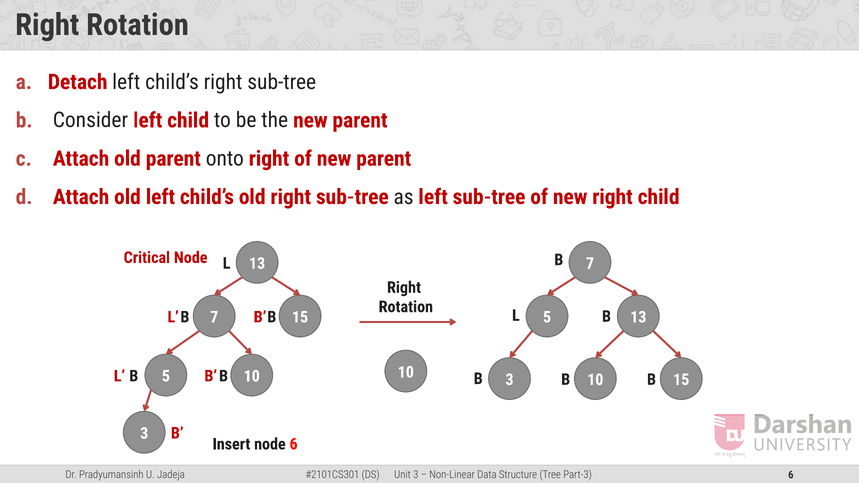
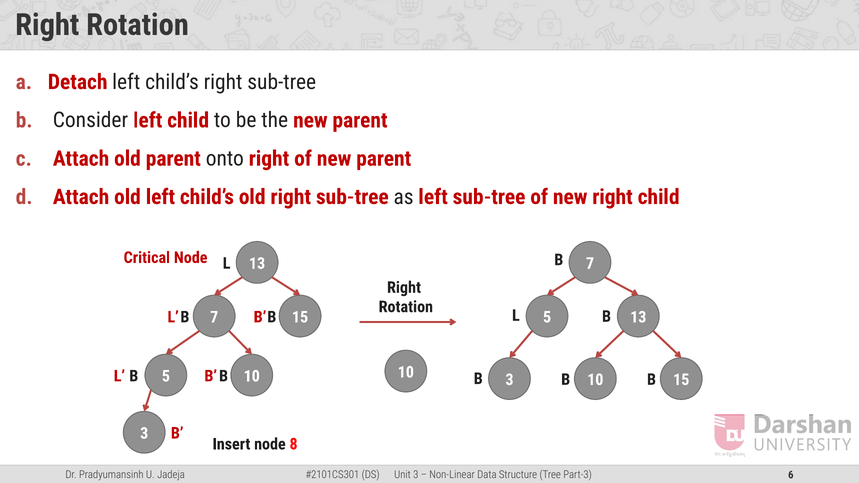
node 6: 6 -> 8
